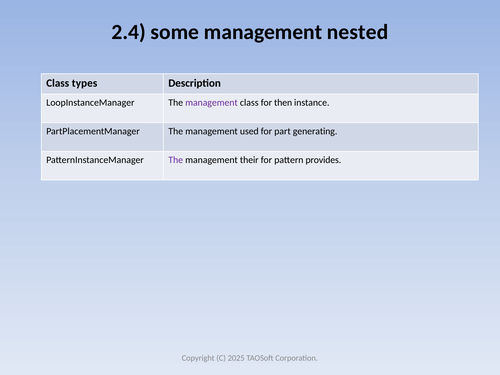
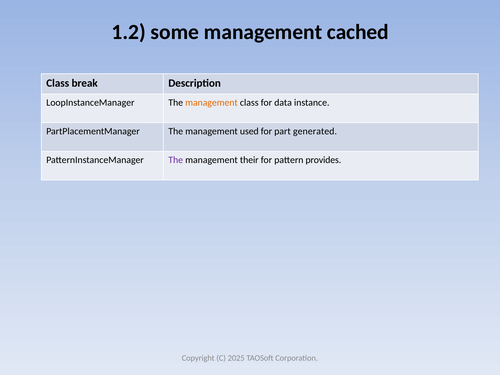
2.4: 2.4 -> 1.2
nested: nested -> cached
types: types -> break
management at (211, 103) colour: purple -> orange
then: then -> data
generating: generating -> generated
